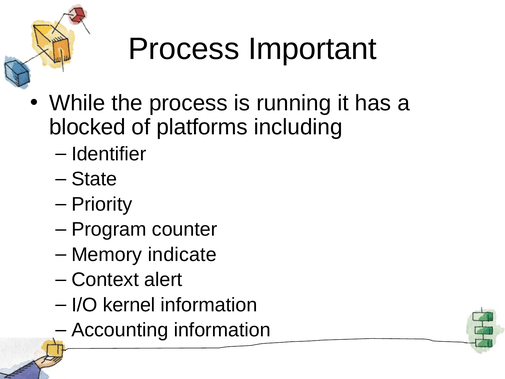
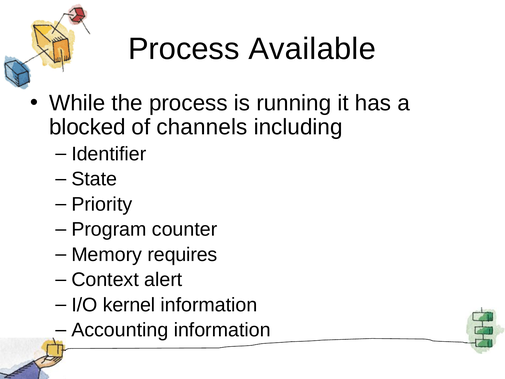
Important: Important -> Available
platforms: platforms -> channels
indicate: indicate -> requires
